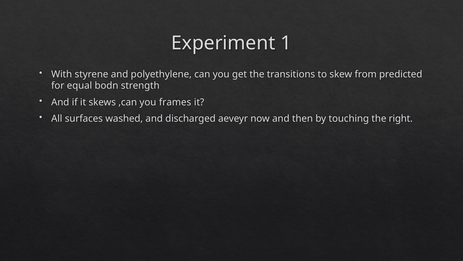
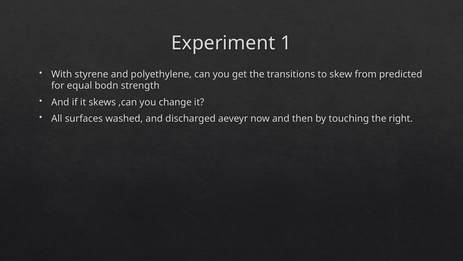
frames: frames -> change
